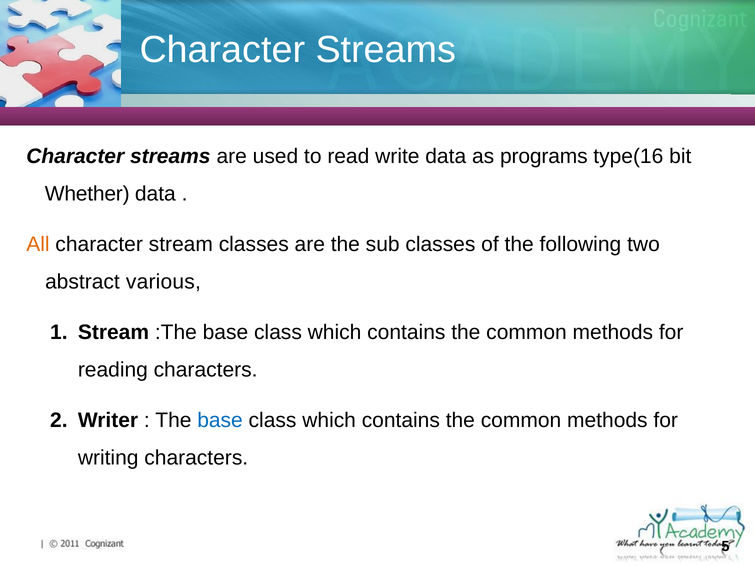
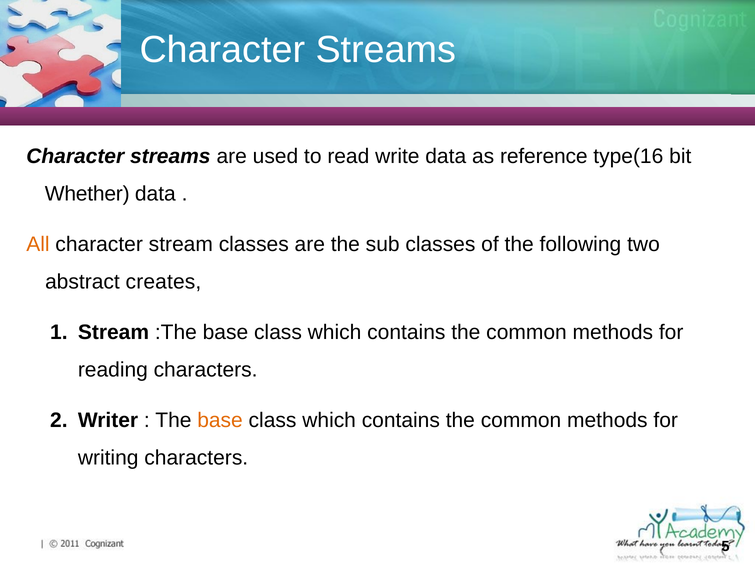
programs: programs -> reference
various: various -> creates
base at (220, 420) colour: blue -> orange
